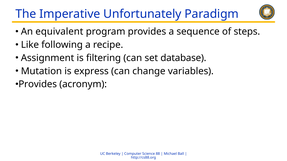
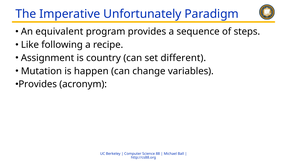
filtering: filtering -> country
database: database -> different
express: express -> happen
